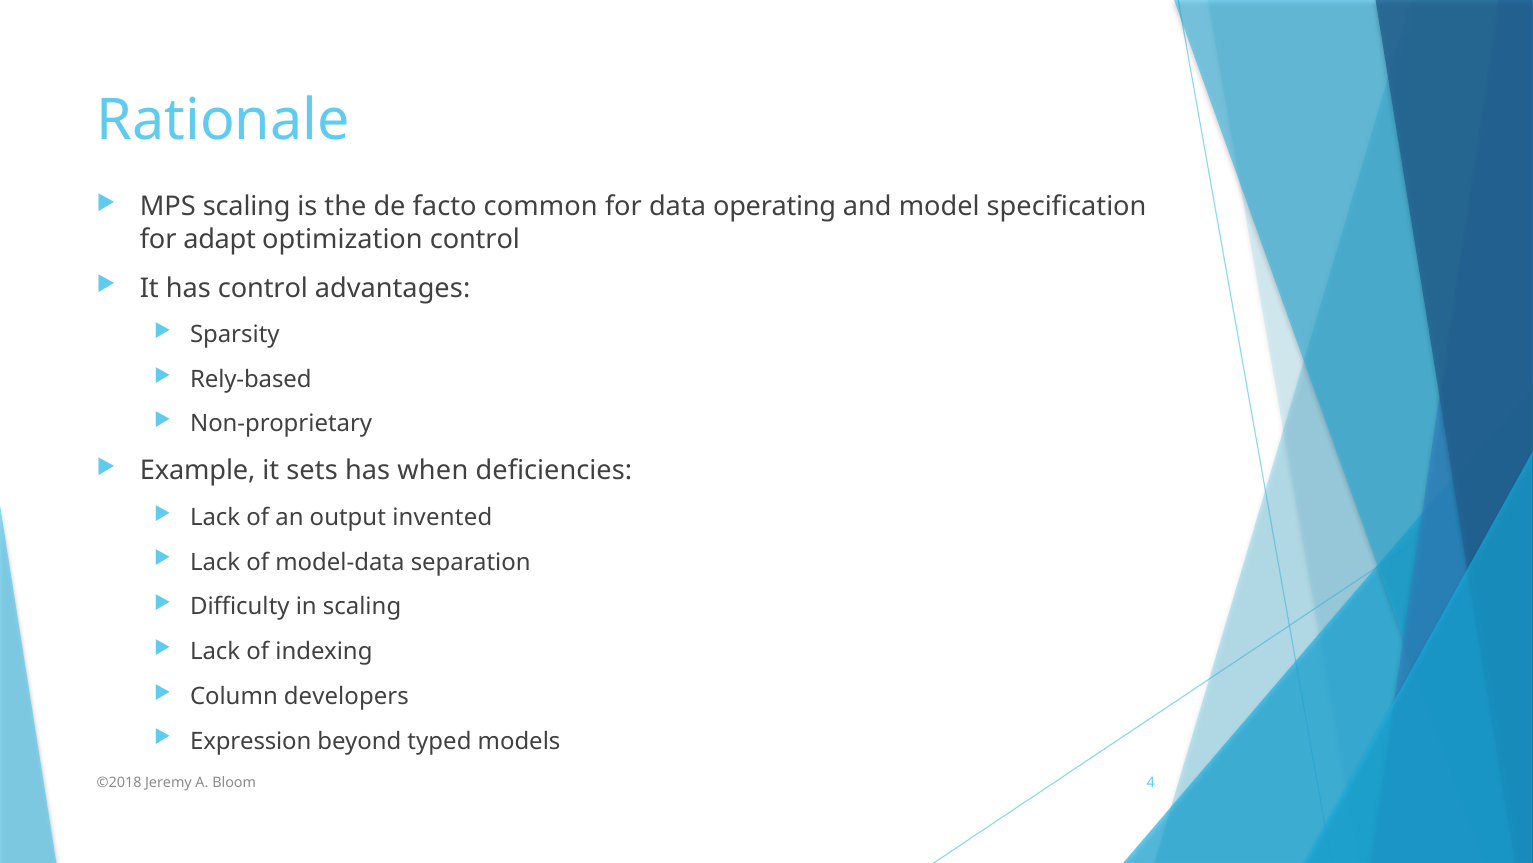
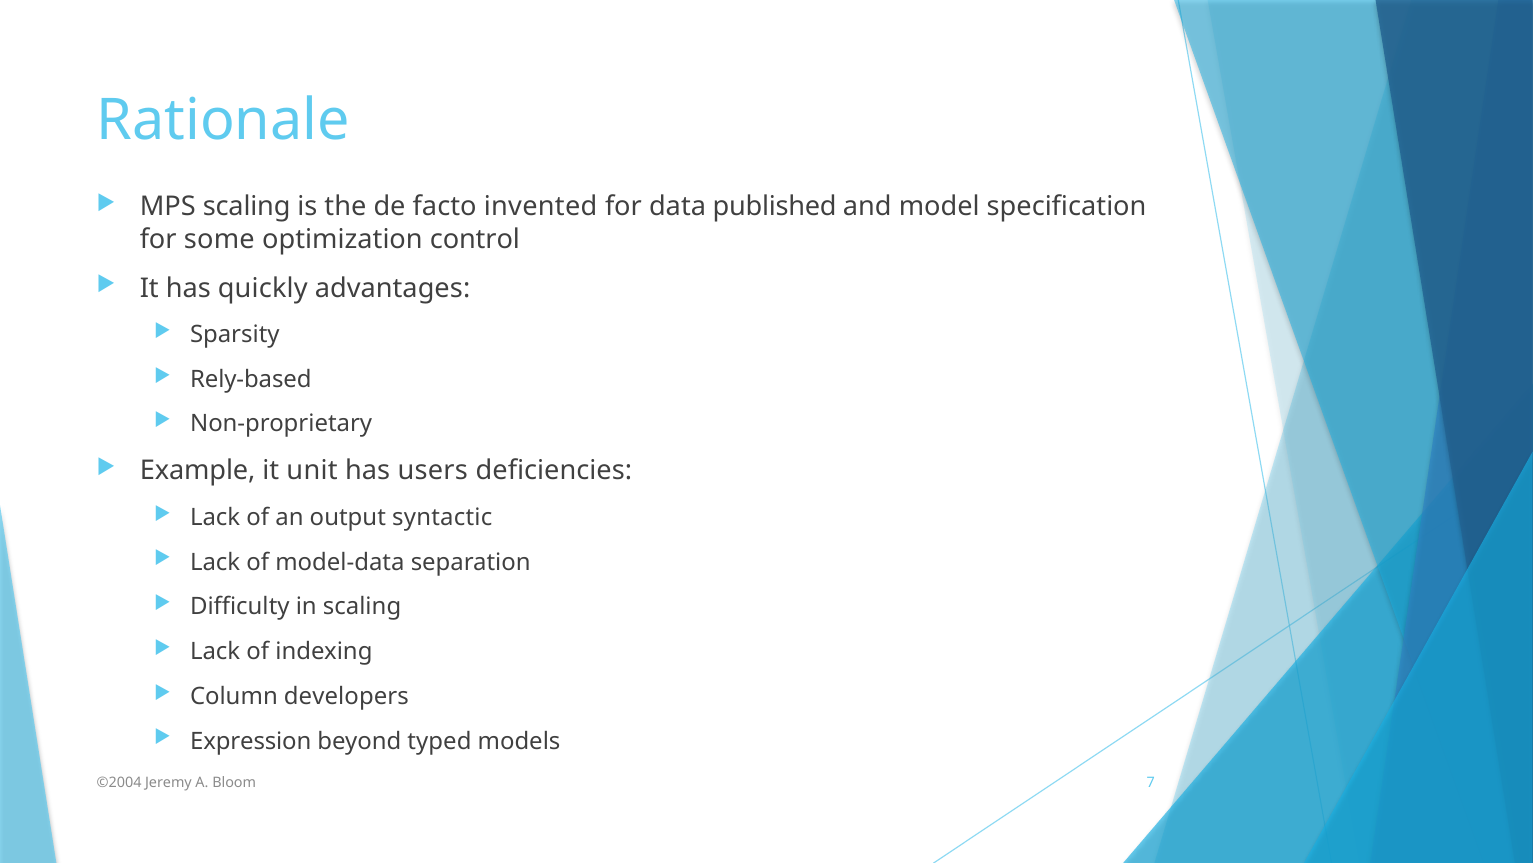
common: common -> invented
operating: operating -> published
adapt: adapt -> some
has control: control -> quickly
sets: sets -> unit
when: when -> users
invented: invented -> syntactic
©2018: ©2018 -> ©2004
4: 4 -> 7
